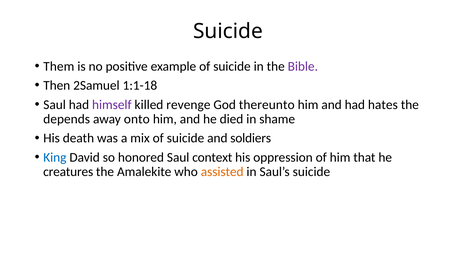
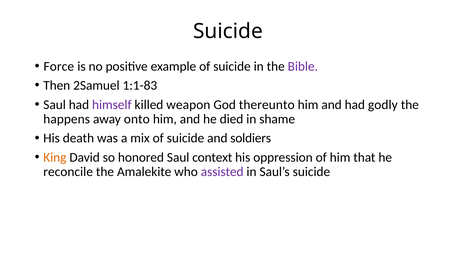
Them: Them -> Force
1:1-18: 1:1-18 -> 1:1-83
revenge: revenge -> weapon
hates: hates -> godly
depends: depends -> happens
King colour: blue -> orange
creatures: creatures -> reconcile
assisted colour: orange -> purple
